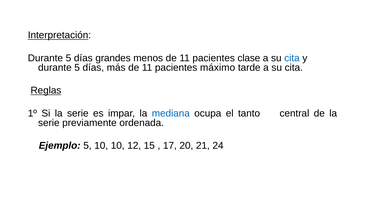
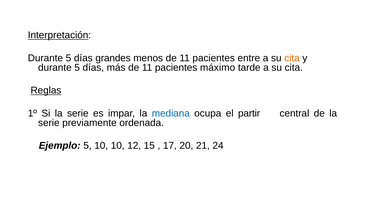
clase: clase -> entre
cita at (292, 58) colour: blue -> orange
tanto: tanto -> partir
